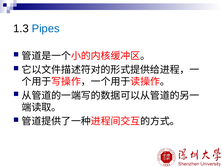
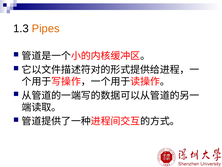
Pipes colour: blue -> orange
